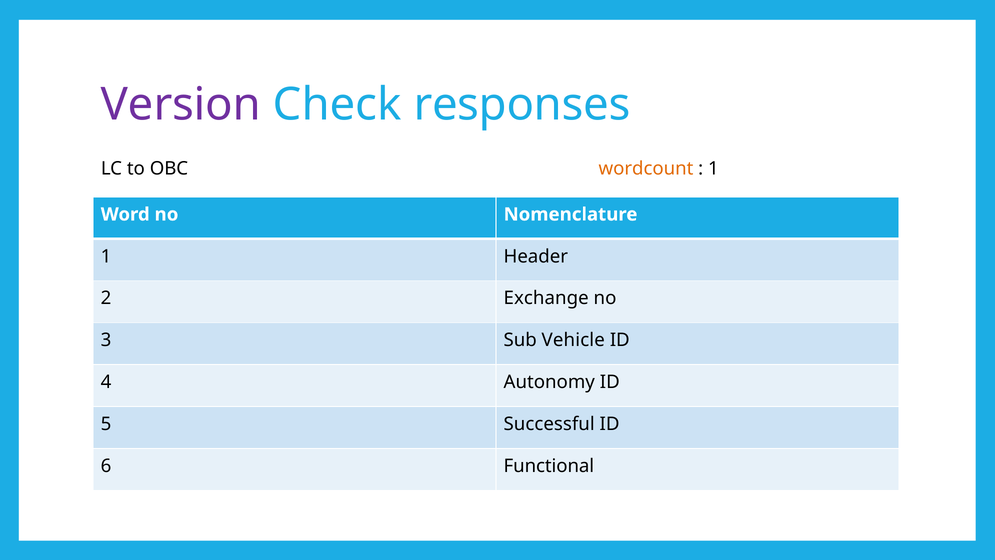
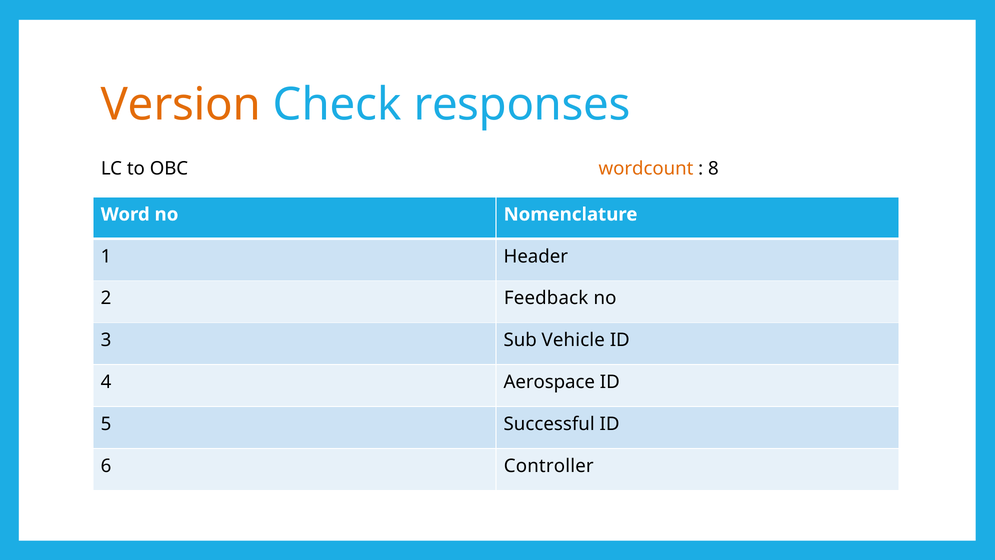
Version colour: purple -> orange
1 at (713, 168): 1 -> 8
Exchange: Exchange -> Feedback
Autonomy: Autonomy -> Aerospace
Functional: Functional -> Controller
